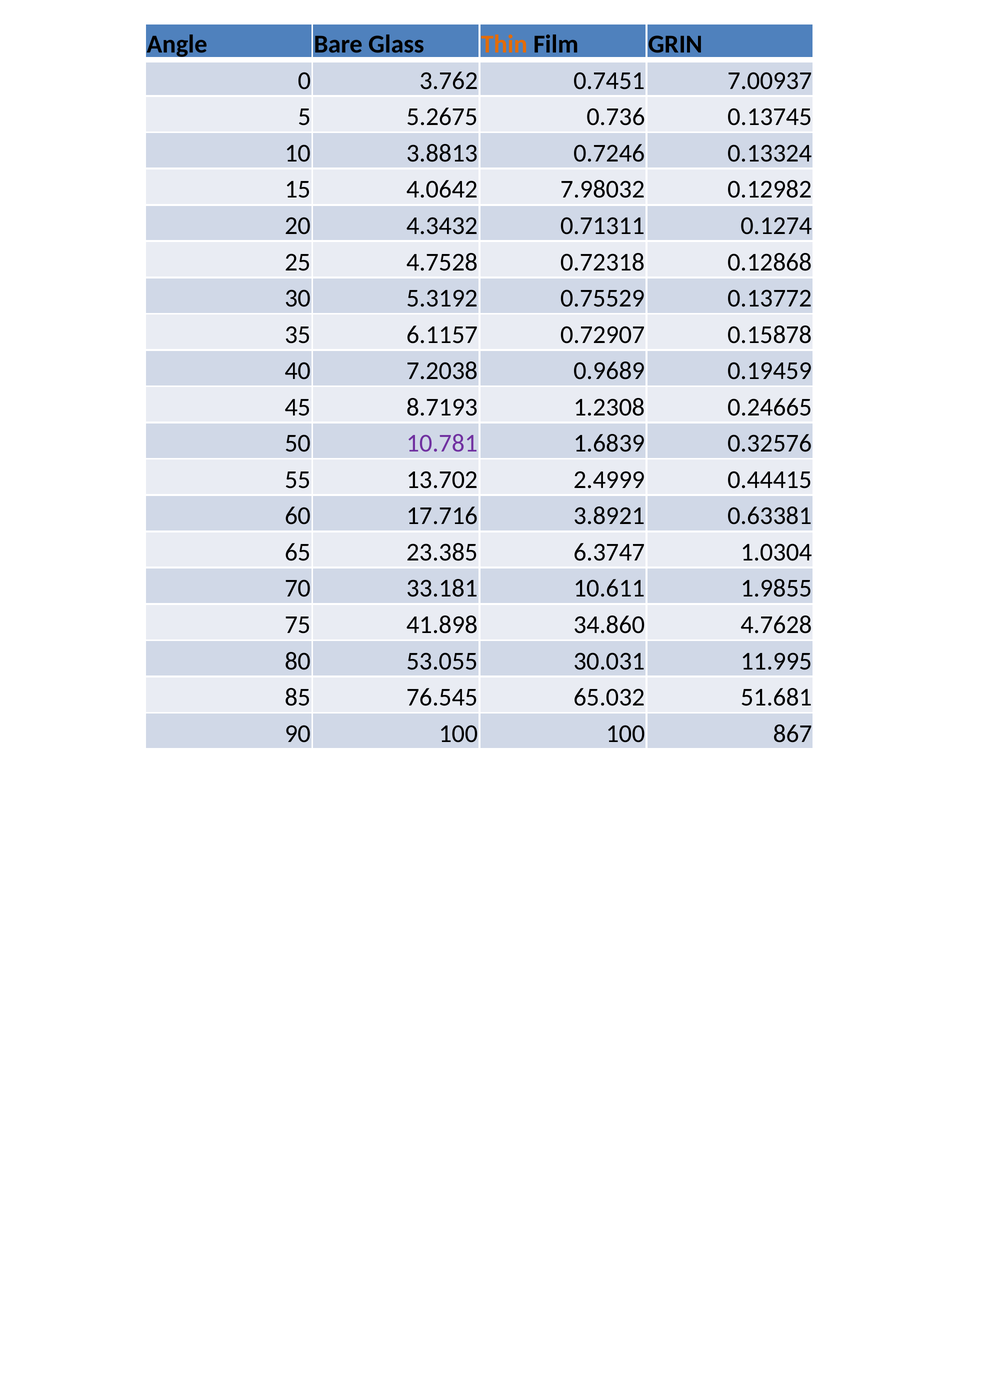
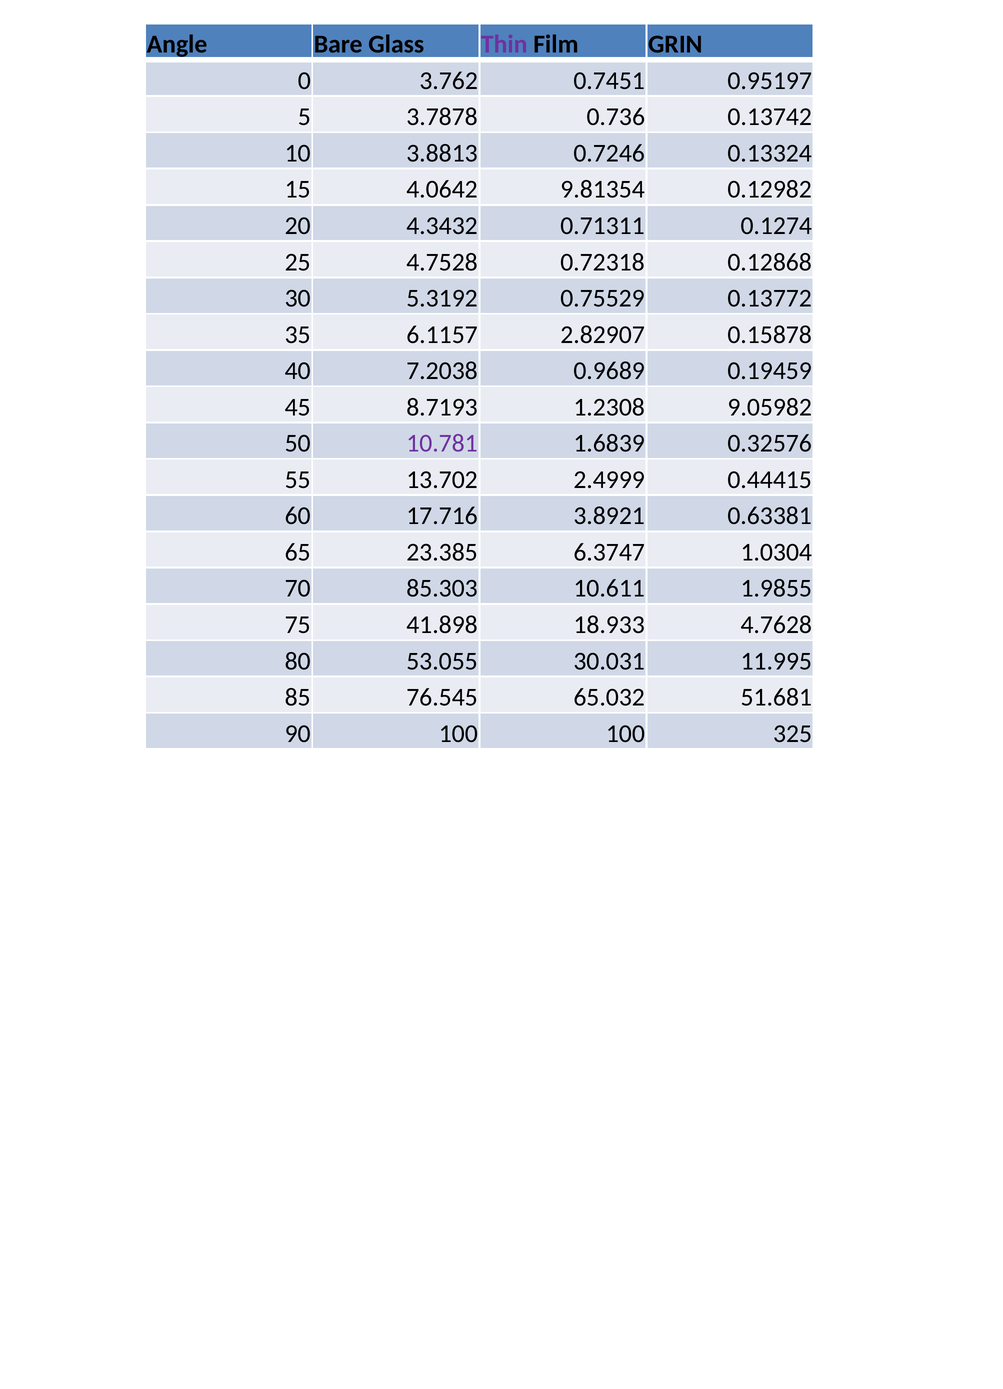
Thin colour: orange -> purple
7.00937: 7.00937 -> 0.95197
5.2675: 5.2675 -> 3.7878
0.13745: 0.13745 -> 0.13742
7.98032: 7.98032 -> 9.81354
0.72907: 0.72907 -> 2.82907
0.24665: 0.24665 -> 9.05982
33.181: 33.181 -> 85.303
34.860: 34.860 -> 18.933
867: 867 -> 325
